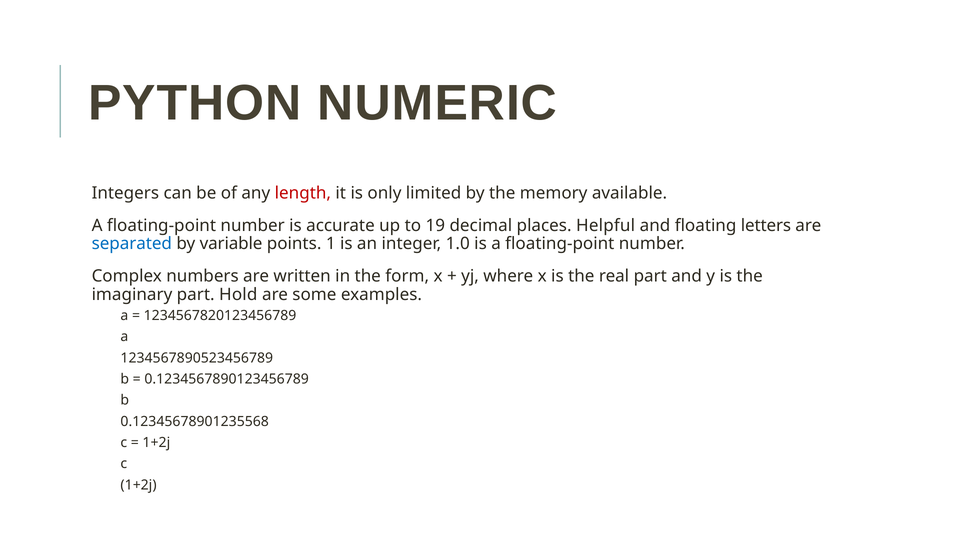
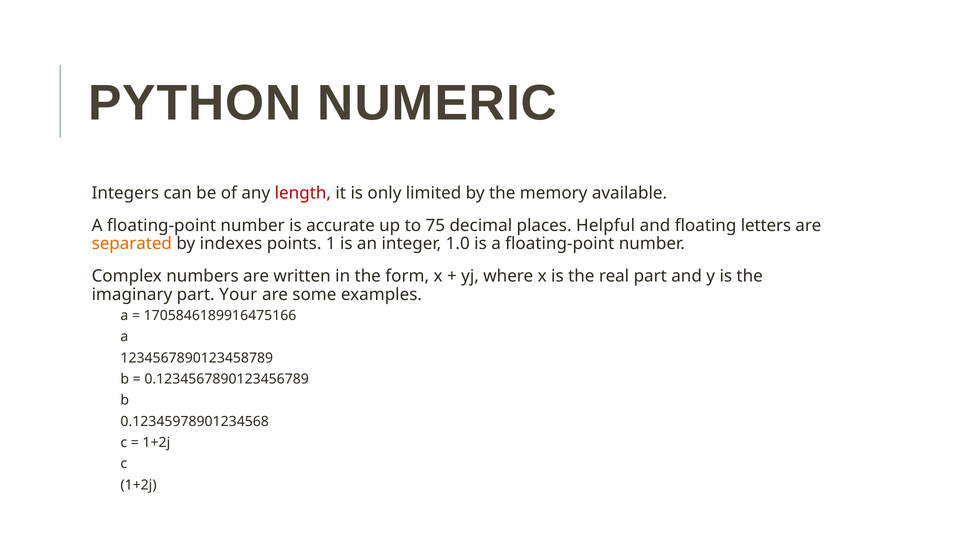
19: 19 -> 75
separated colour: blue -> orange
variable: variable -> indexes
Hold: Hold -> Your
1234567820123456789: 1234567820123456789 -> 1705846189916475166
1234567890523456789: 1234567890523456789 -> 1234567890123458789
0.12345678901235568: 0.12345678901235568 -> 0.12345978901234568
